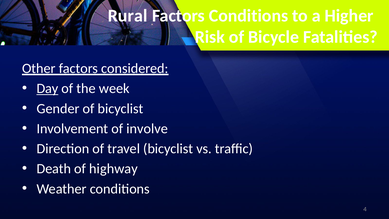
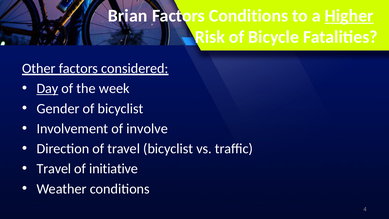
Rural: Rural -> Brian
Higher underline: none -> present
Death at (54, 169): Death -> Travel
highway: highway -> initiative
